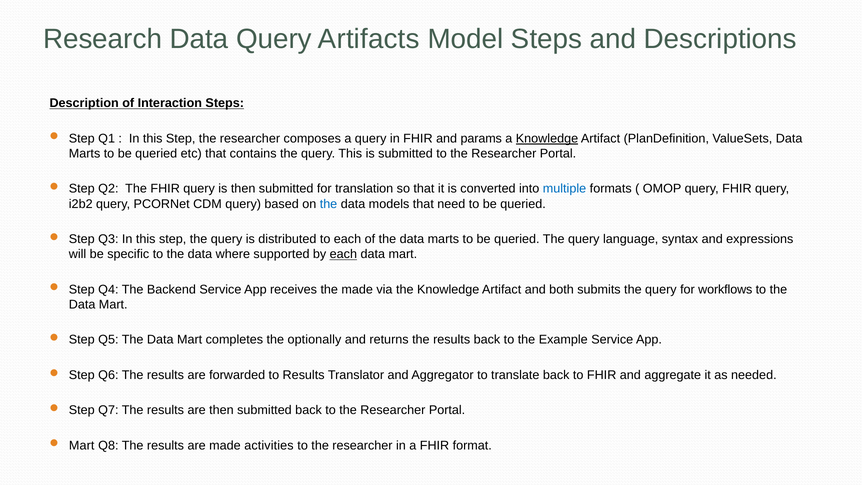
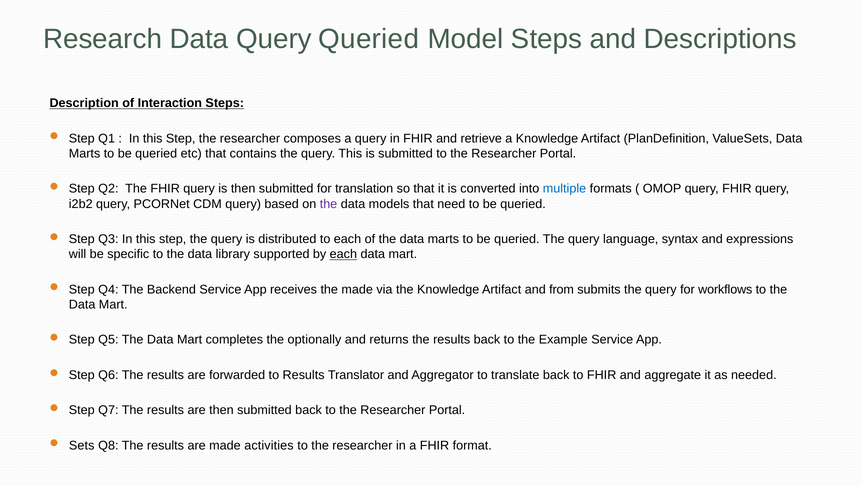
Query Artifacts: Artifacts -> Queried
params: params -> retrieve
Knowledge at (547, 138) underline: present -> none
the at (329, 204) colour: blue -> purple
where: where -> library
both: both -> from
Mart at (82, 445): Mart -> Sets
